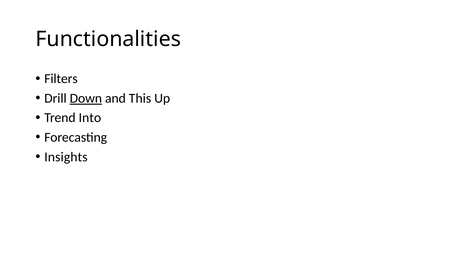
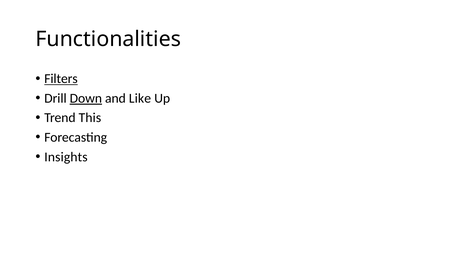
Filters underline: none -> present
This: This -> Like
Into: Into -> This
